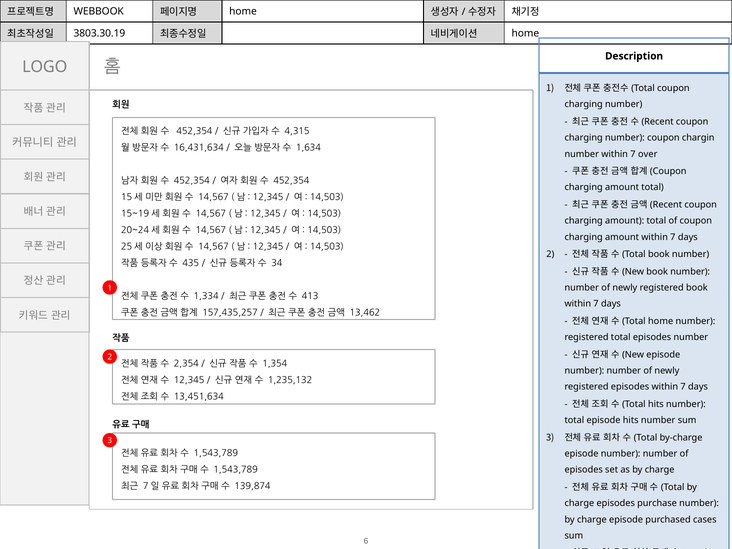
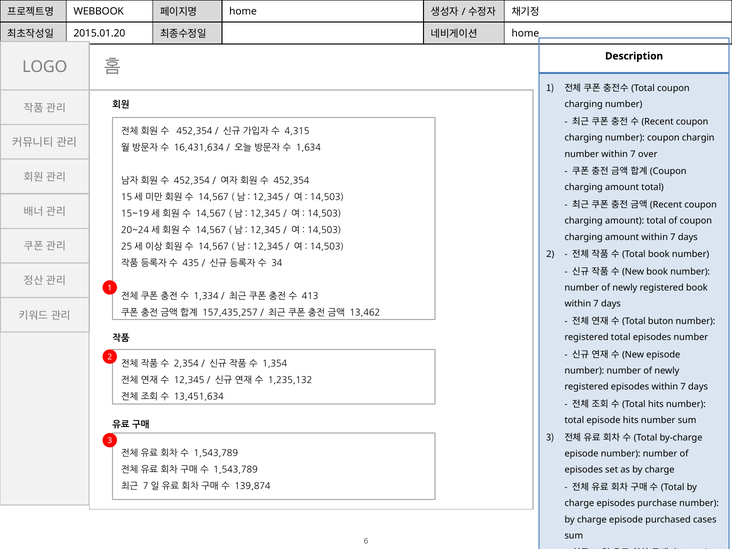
3803.30.19: 3803.30.19 -> 2015.01.20
Total home: home -> buton
